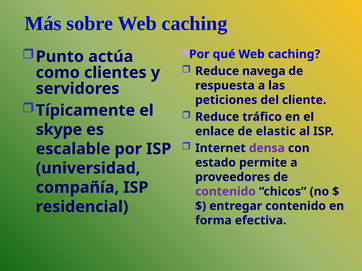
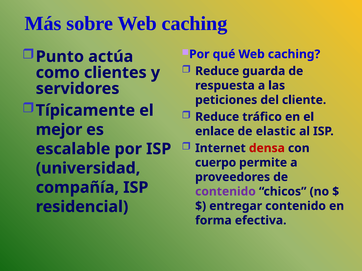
navega: navega -> guarda
skype: skype -> mejor
densa colour: purple -> red
estado: estado -> cuerpo
